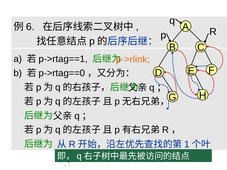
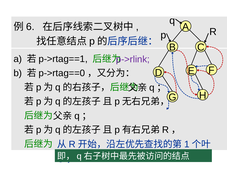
p->rlink colour: orange -> purple
